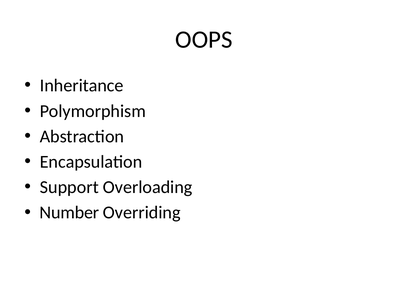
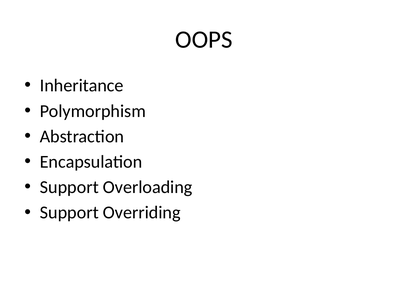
Number at (69, 213): Number -> Support
